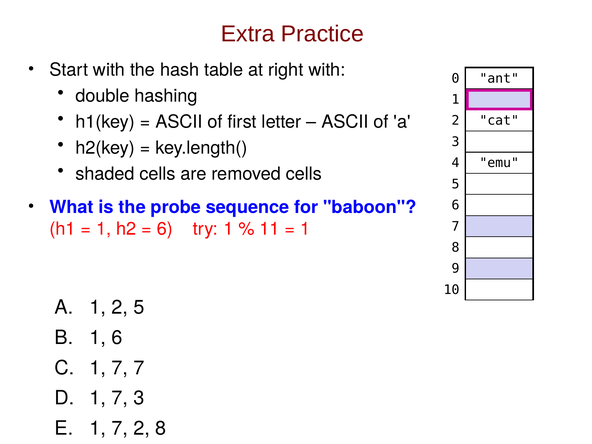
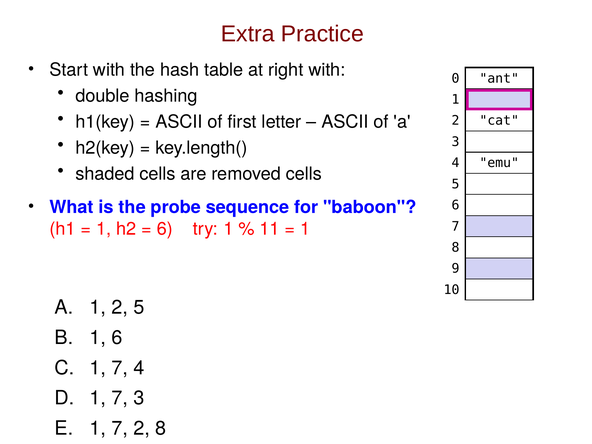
7 7: 7 -> 4
